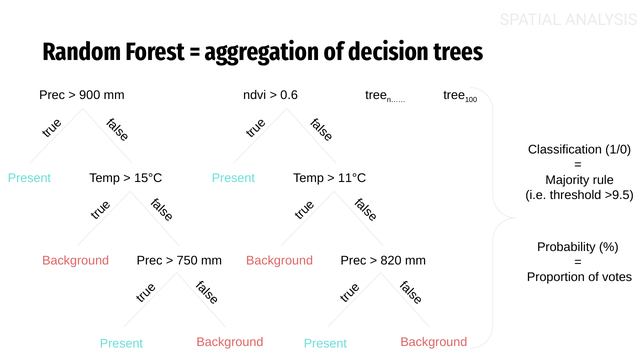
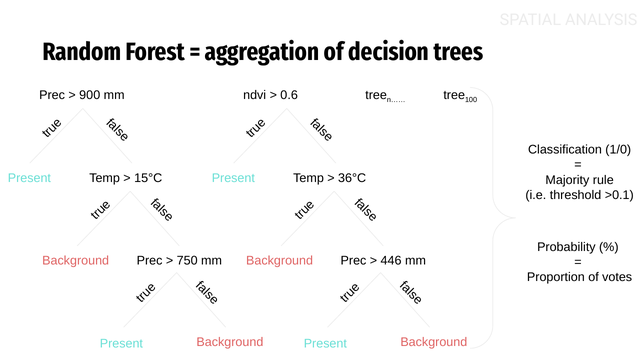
11°C: 11°C -> 36°C
>9.5: >9.5 -> >0.1
820: 820 -> 446
